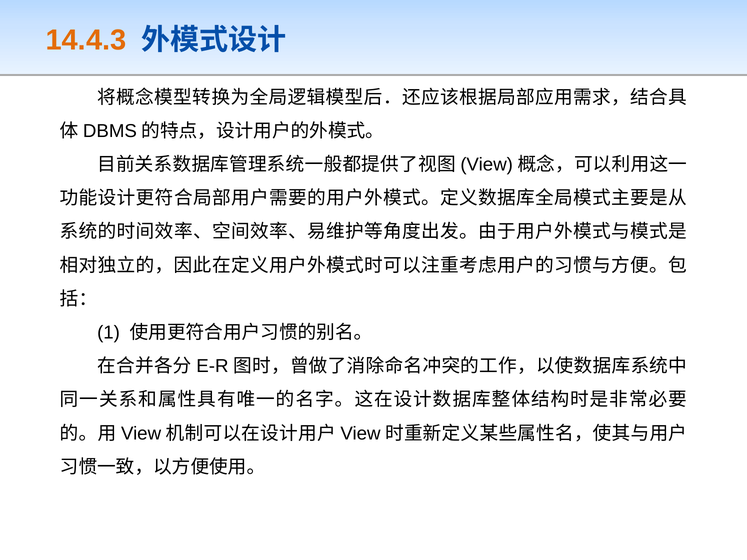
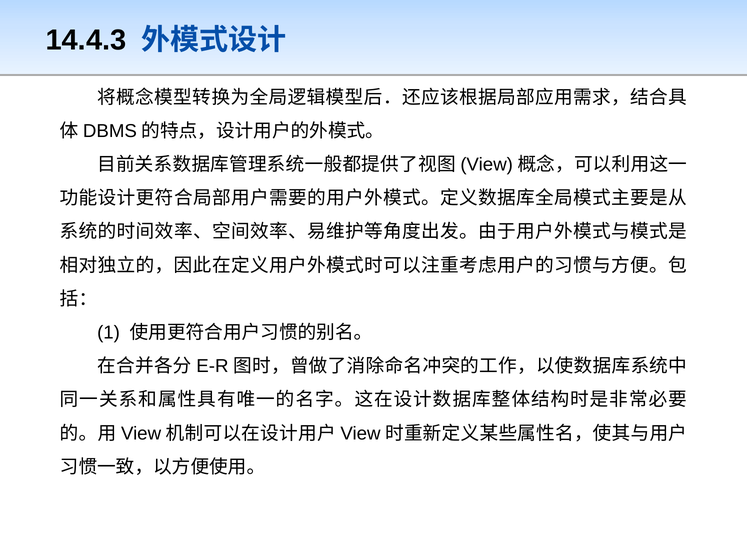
14.4.3 colour: orange -> black
